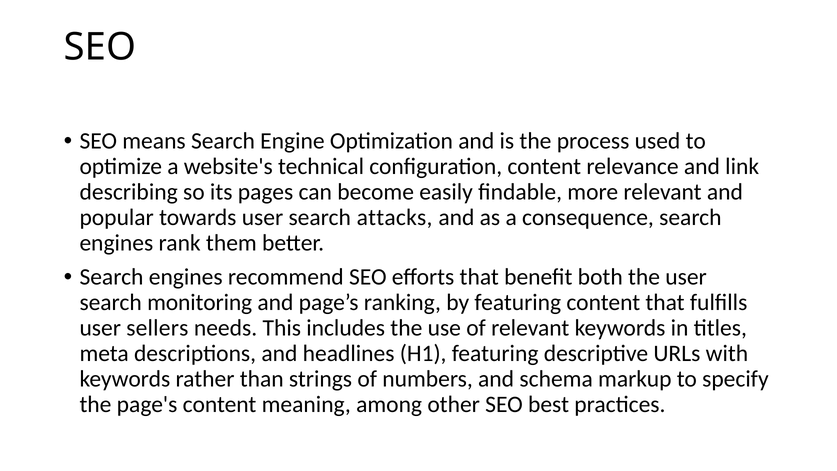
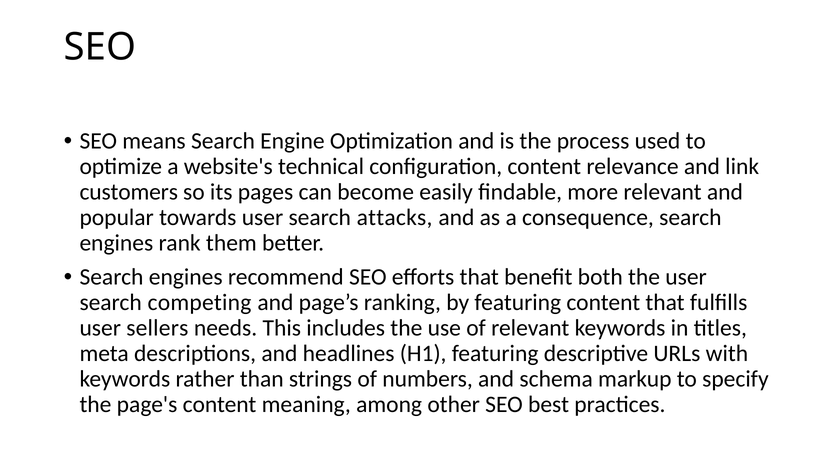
describing: describing -> customers
monitoring: monitoring -> competing
